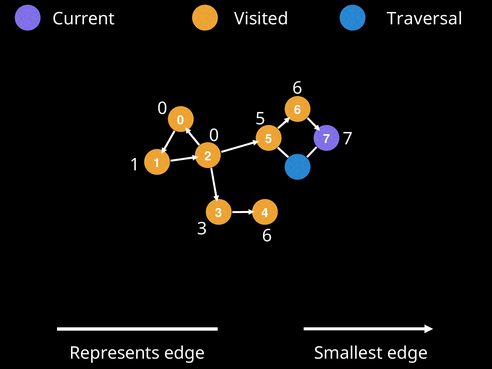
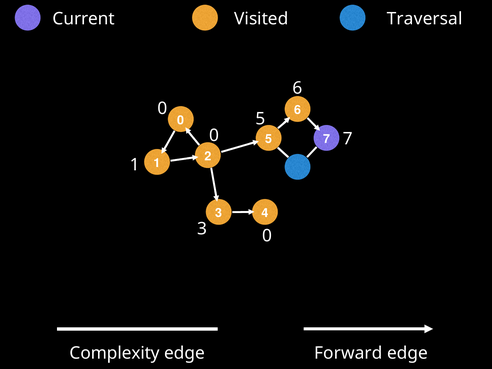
6 at (267, 236): 6 -> 0
Represents: Represents -> Complexity
Smallest: Smallest -> Forward
